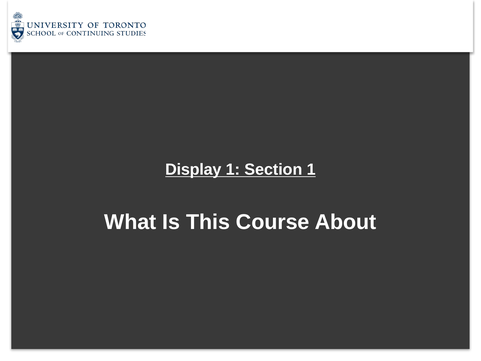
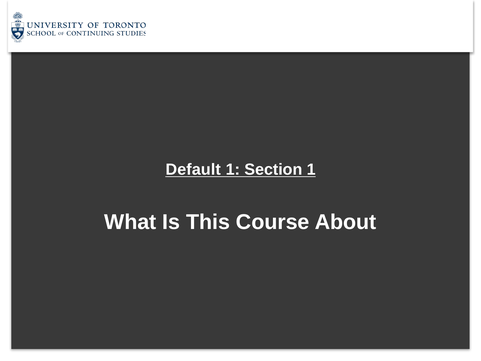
Display: Display -> Default
